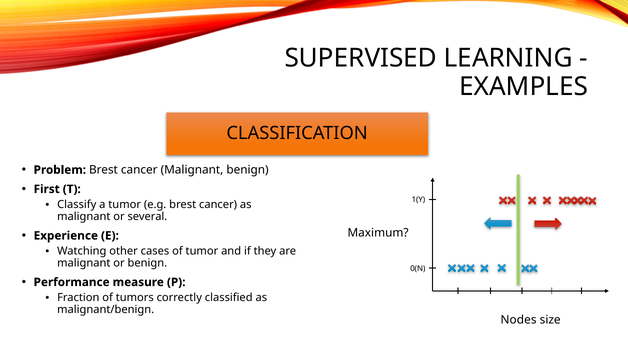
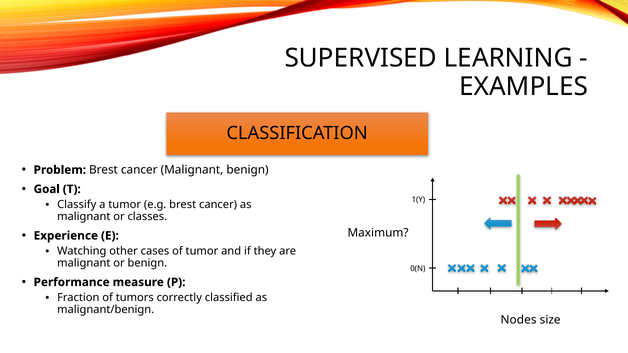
First: First -> Goal
several: several -> classes
